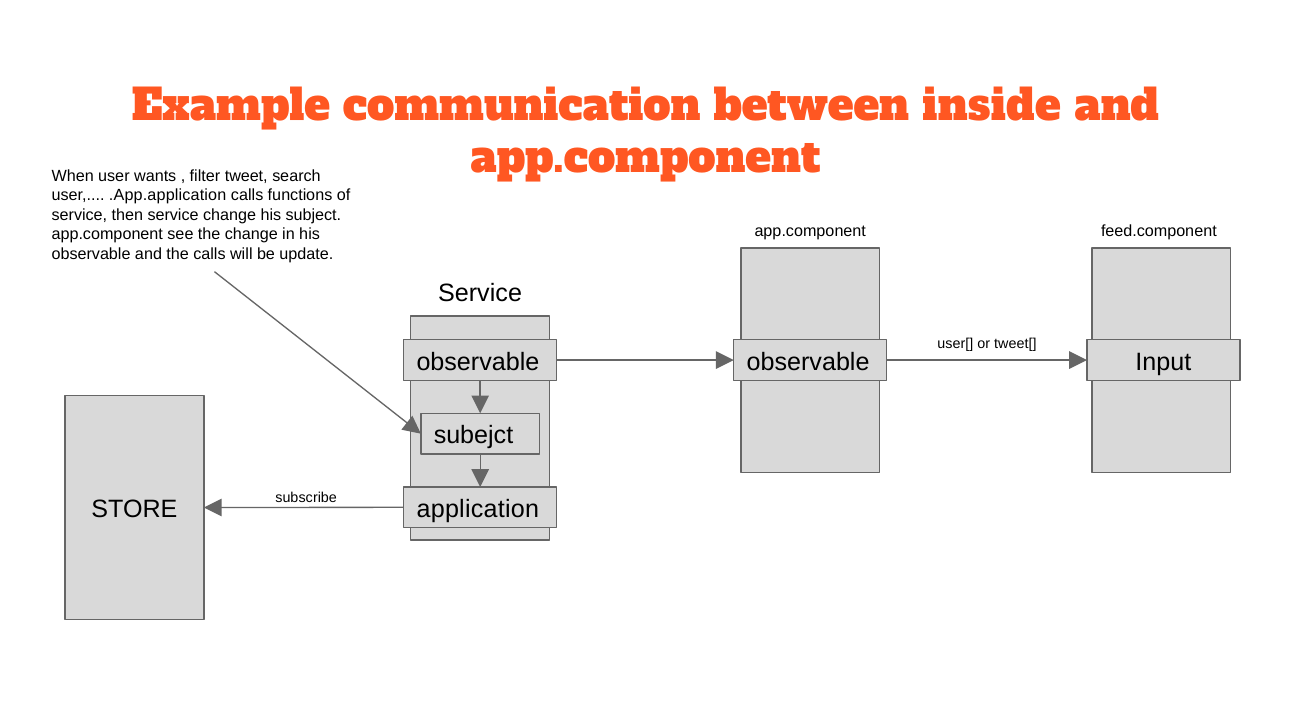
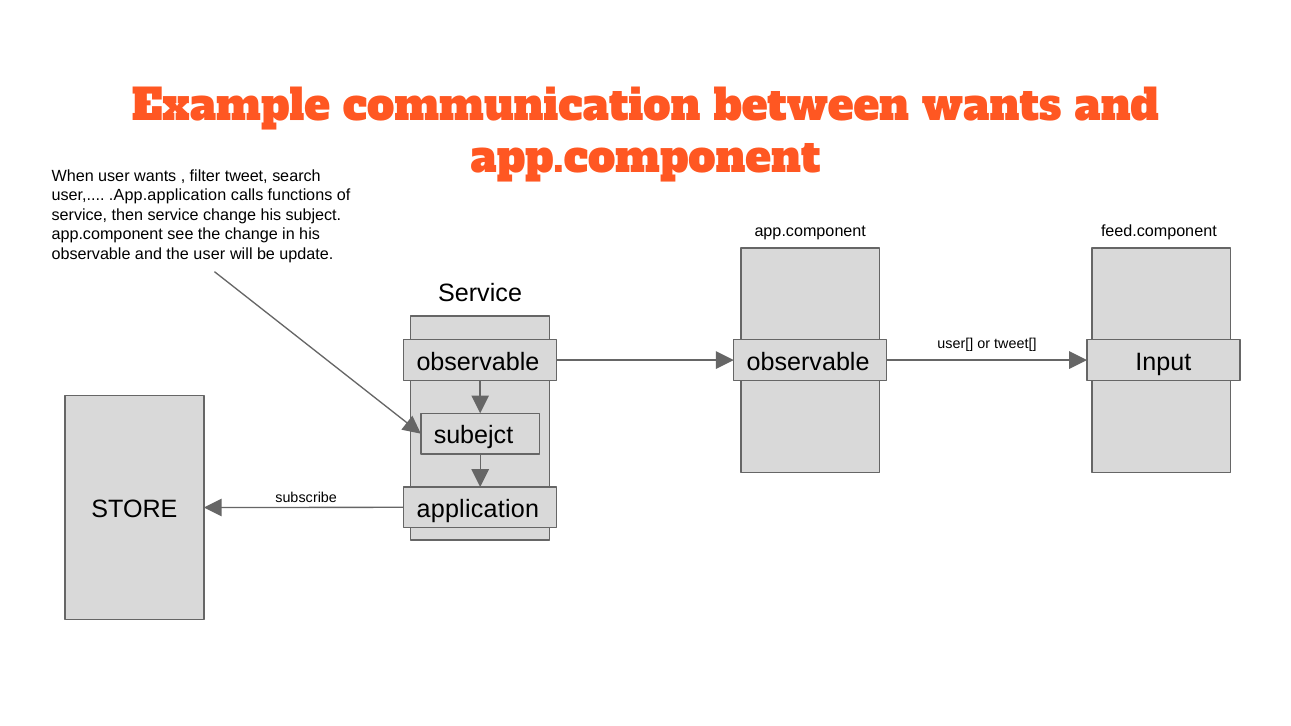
between inside: inside -> wants
the calls: calls -> user
